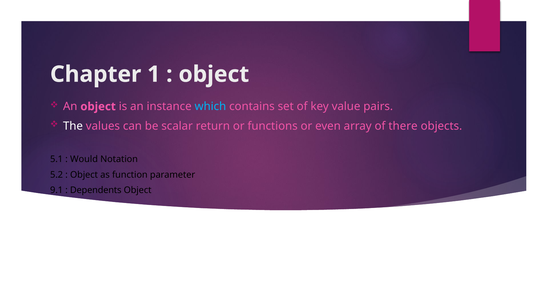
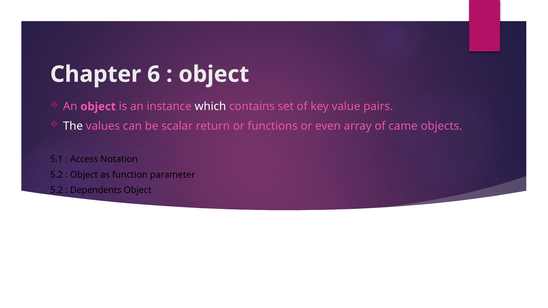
1: 1 -> 6
which colour: light blue -> white
there: there -> came
Would: Would -> Access
9.1 at (57, 190): 9.1 -> 5.2
